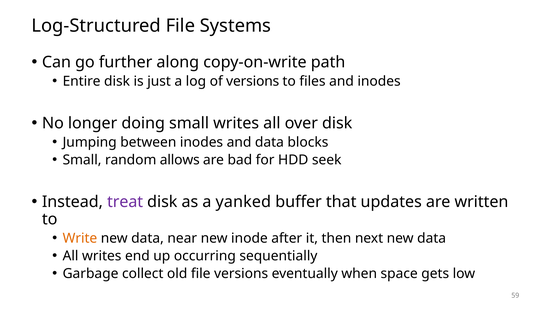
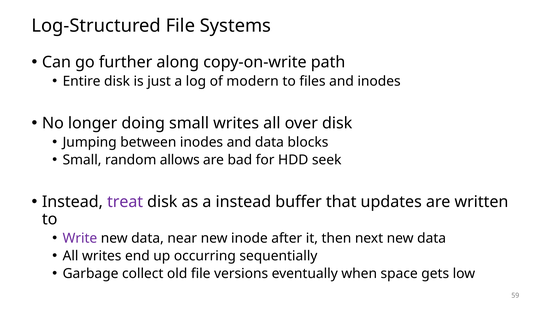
of versions: versions -> modern
a yanked: yanked -> instead
Write colour: orange -> purple
